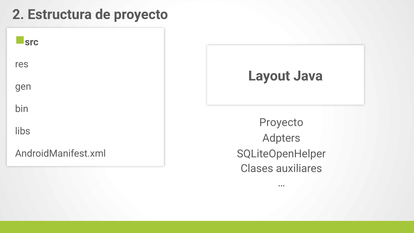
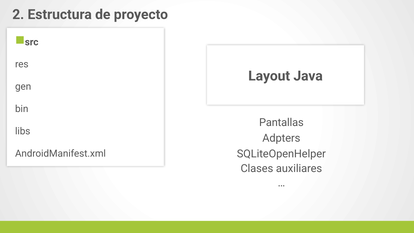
Proyecto at (281, 123): Proyecto -> Pantallas
